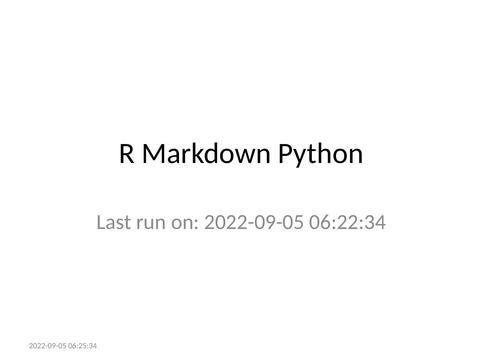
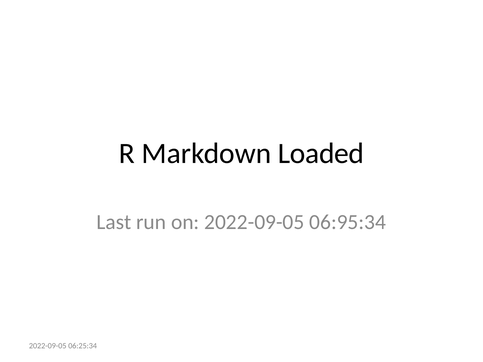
Python: Python -> Loaded
06:22:34: 06:22:34 -> 06:95:34
